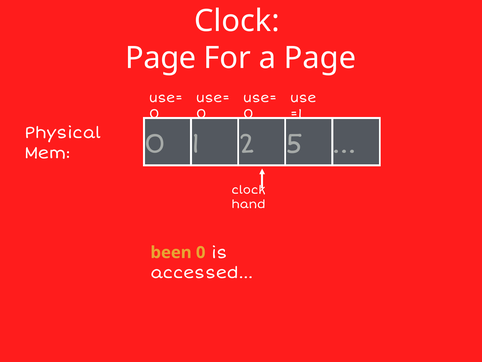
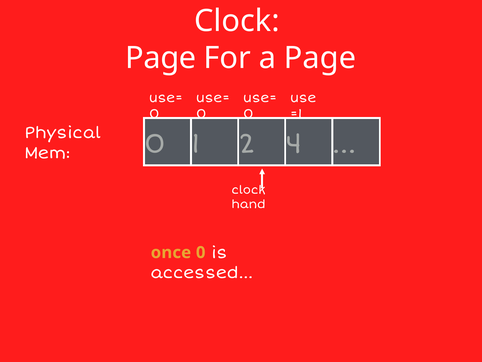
5: 5 -> 4
been: been -> once
